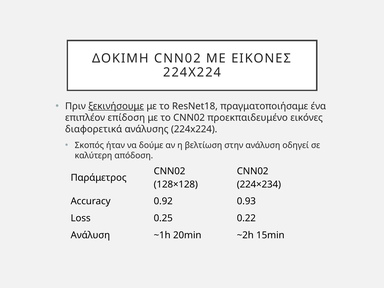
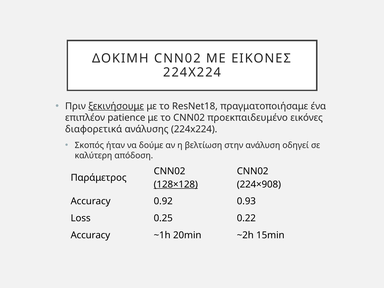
επίδοση: επίδοση -> patience
128×128 underline: none -> present
224×234: 224×234 -> 224×908
Ανάλυση at (90, 235): Ανάλυση -> Accuracy
